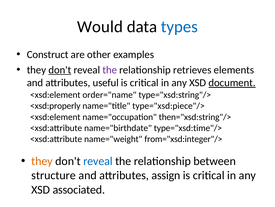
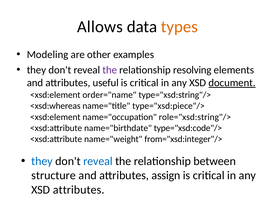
Would: Would -> Allows
types colour: blue -> orange
Construct: Construct -> Modeling
don't at (60, 70) underline: present -> none
retrieves: retrieves -> resolving
<xsd:properly: <xsd:properly -> <xsd:whereas
then="xsd:string"/>: then="xsd:string"/> -> role="xsd:string"/>
type="xsd:time"/>: type="xsd:time"/> -> type="xsd:code"/>
they at (42, 161) colour: orange -> blue
XSD associated: associated -> attributes
